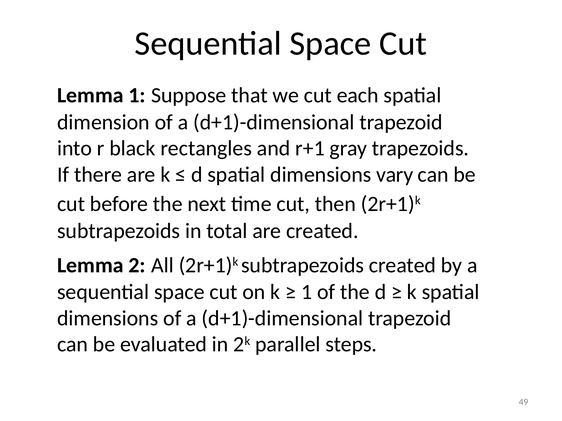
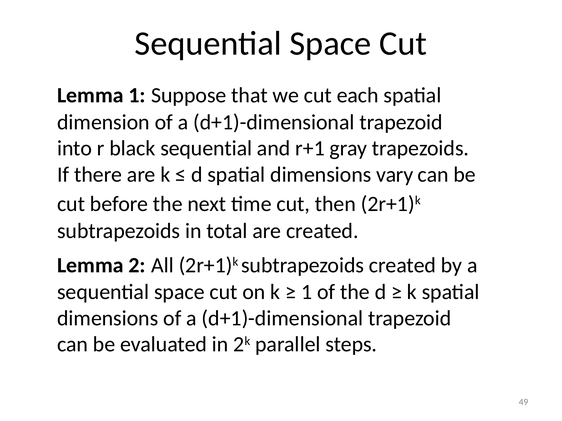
black rectangles: rectangles -> sequential
